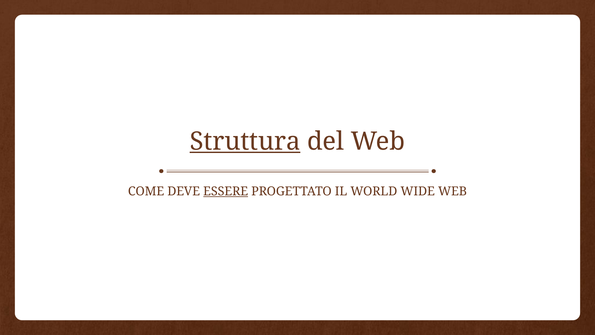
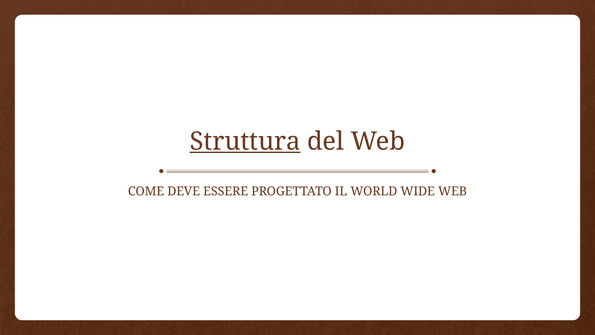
ESSERE underline: present -> none
